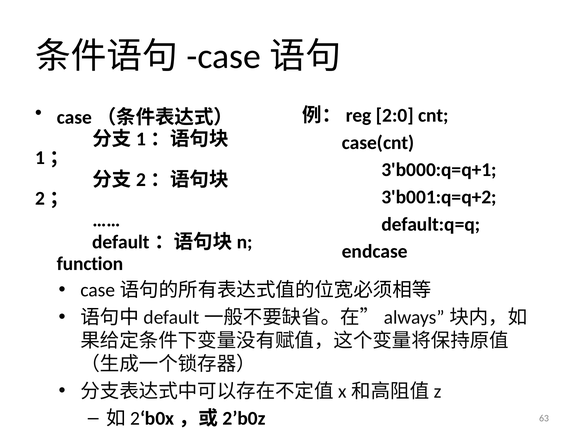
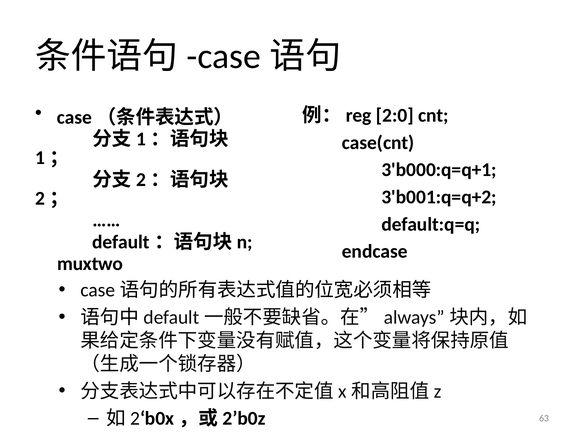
function: function -> muxtwo
